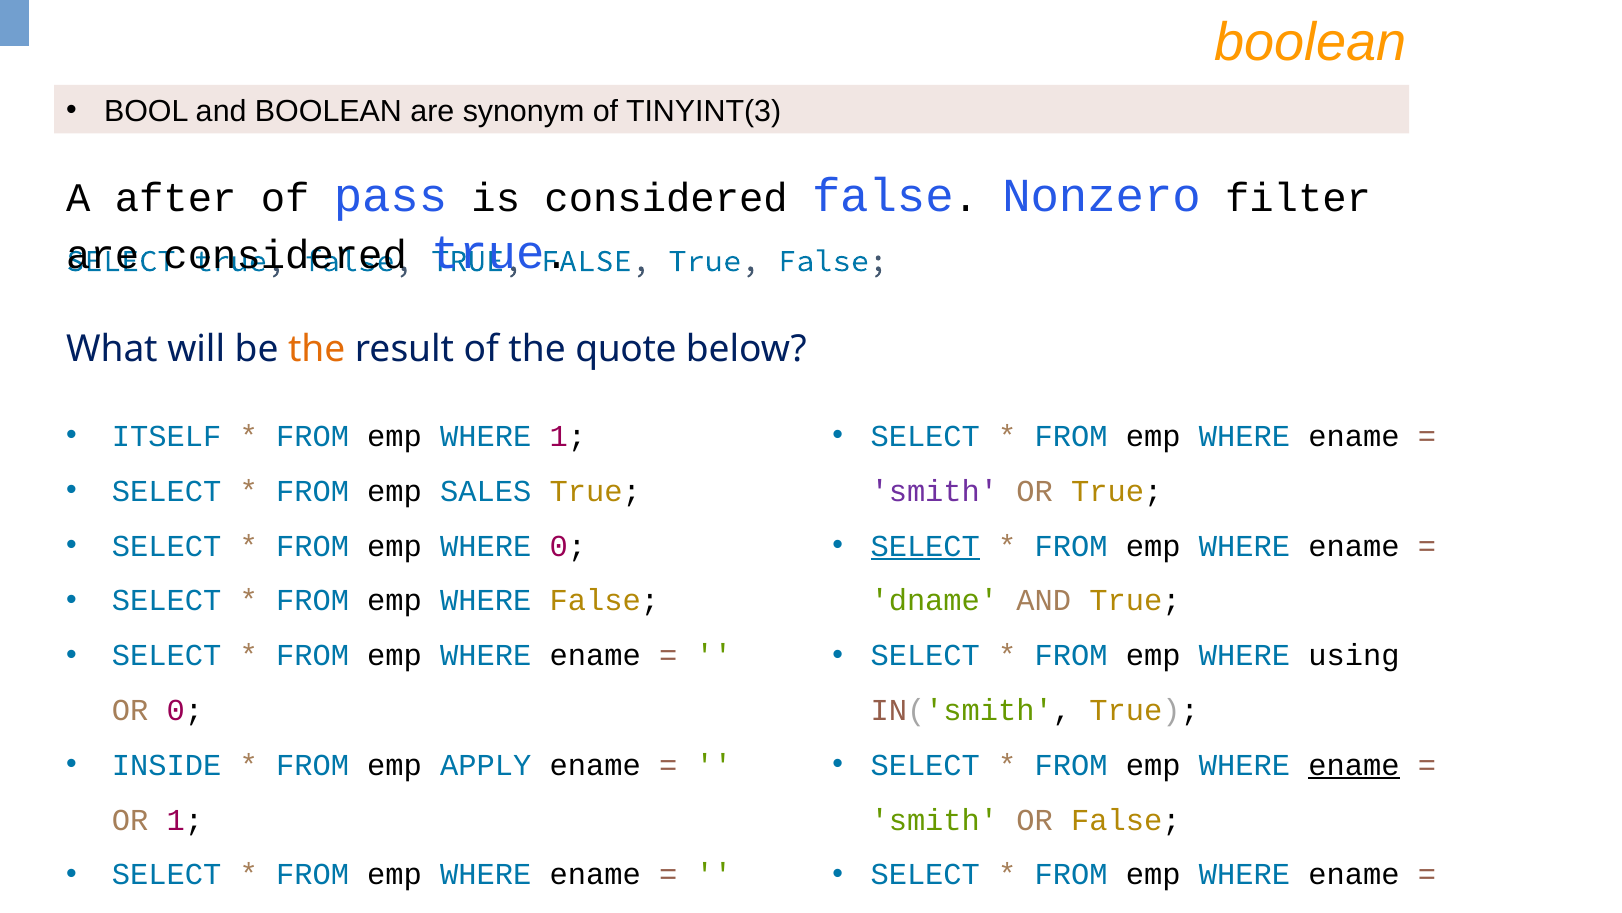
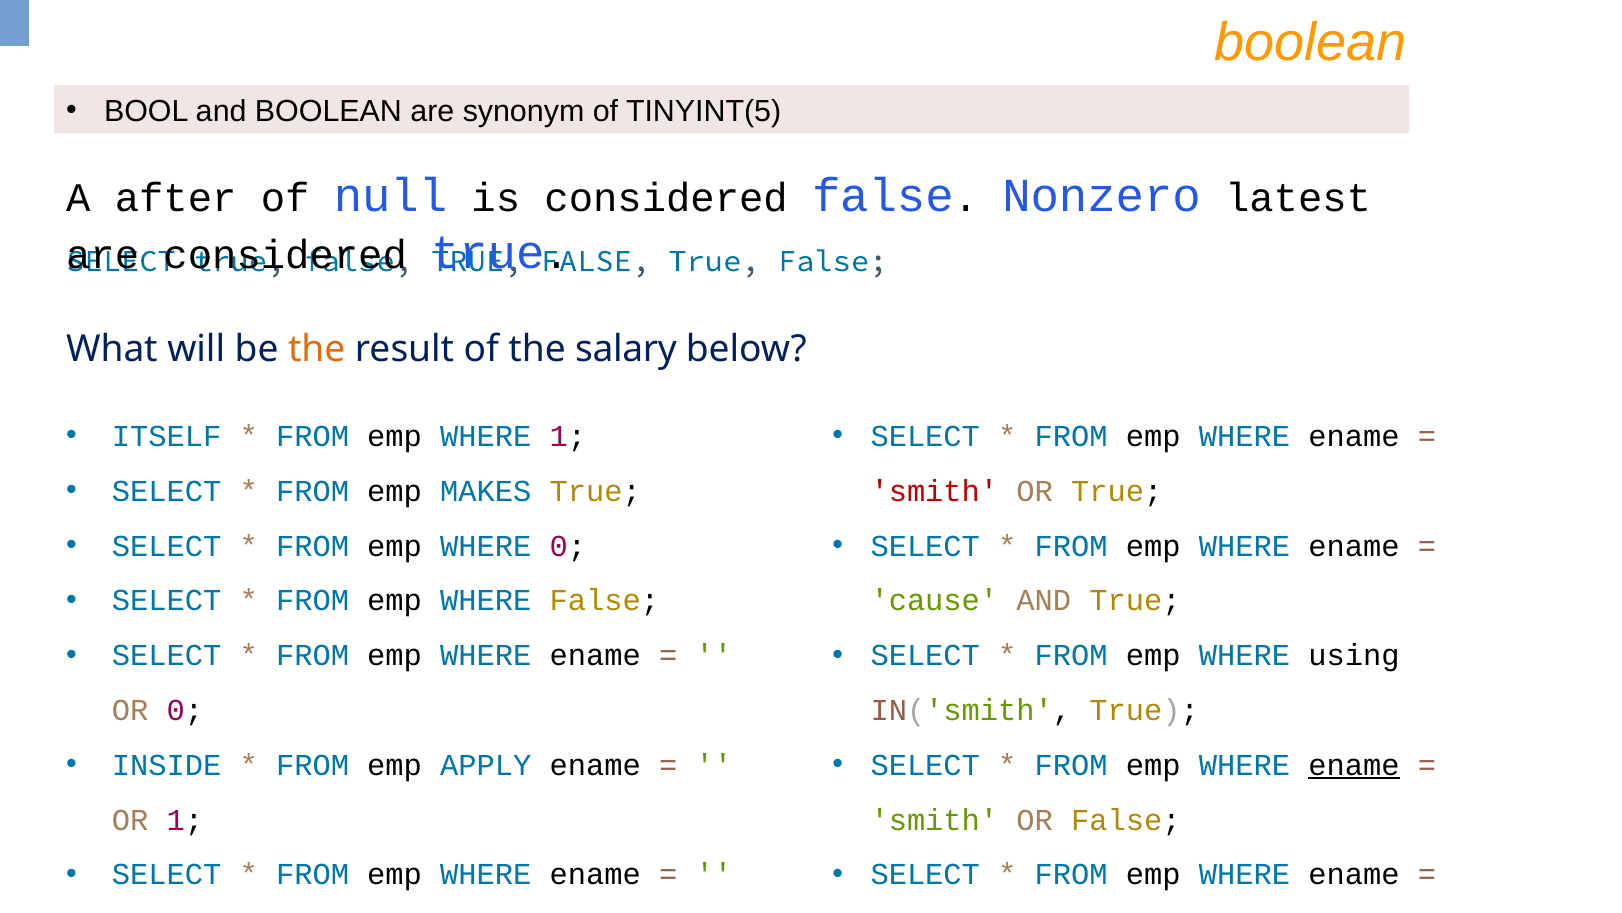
TINYINT(3: TINYINT(3 -> TINYINT(5
pass: pass -> null
filter: filter -> latest
quote: quote -> salary
SALES: SALES -> MAKES
smith at (934, 491) colour: purple -> red
SELECT at (925, 546) underline: present -> none
dname: dname -> cause
